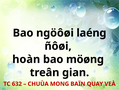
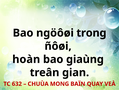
laéng: laéng -> trong
möøng: möøng -> giaùng
